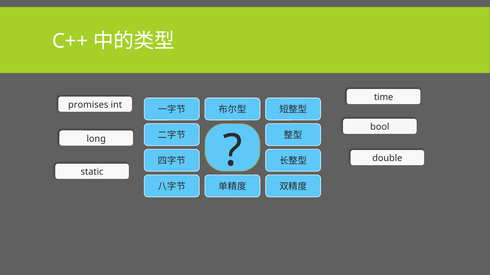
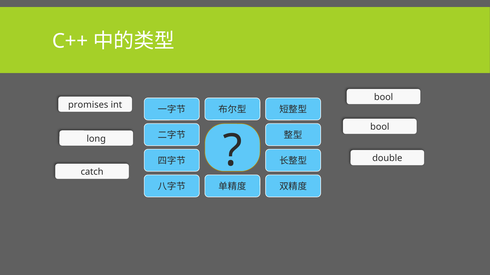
time at (384, 97): time -> bool
static: static -> catch
